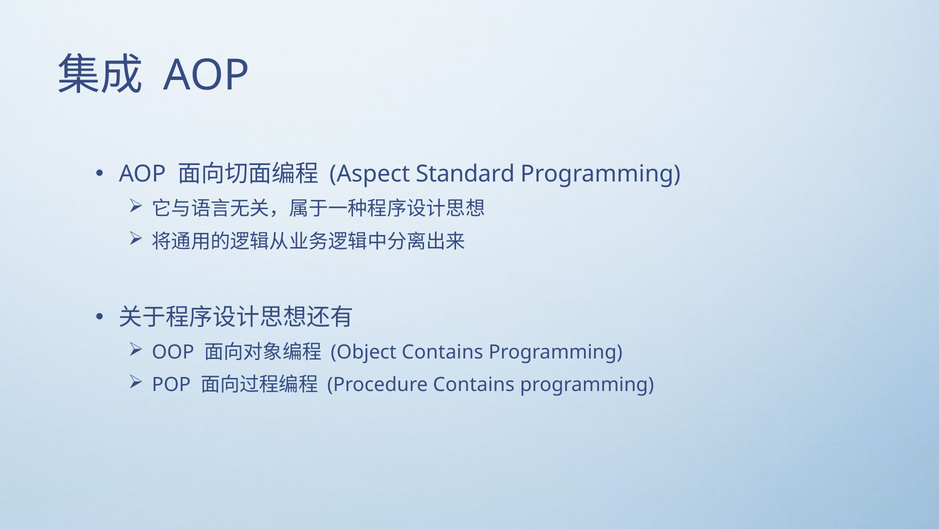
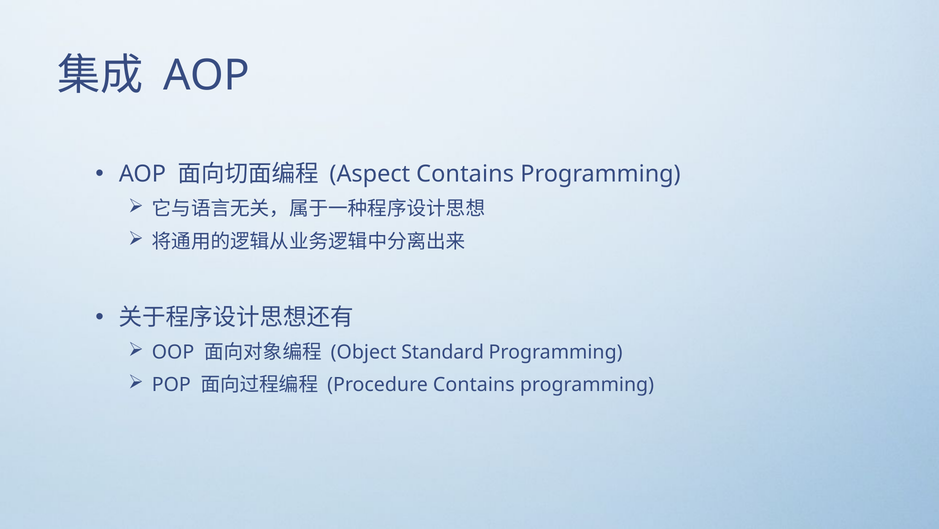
Aspect Standard: Standard -> Contains
Object Contains: Contains -> Standard
